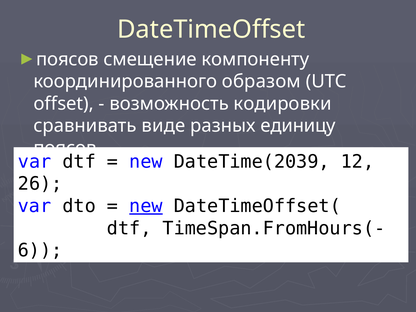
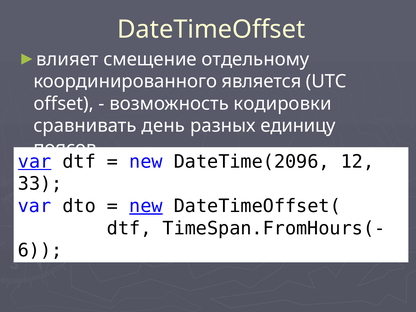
поясов at (67, 59): поясов -> влияет
компоненту: компоненту -> отдельному
образом: образом -> является
виде: виде -> день
var at (35, 162) underline: none -> present
DateTime(2039: DateTime(2039 -> DateTime(2096
26: 26 -> 33
